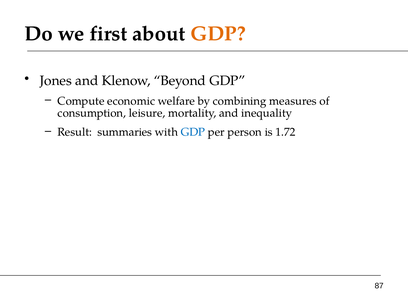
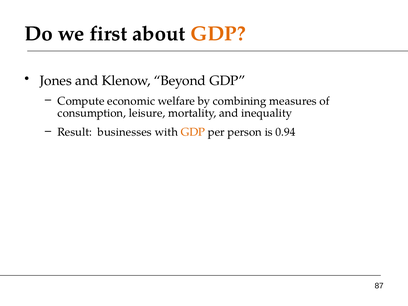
summaries: summaries -> businesses
GDP at (193, 132) colour: blue -> orange
1.72: 1.72 -> 0.94
